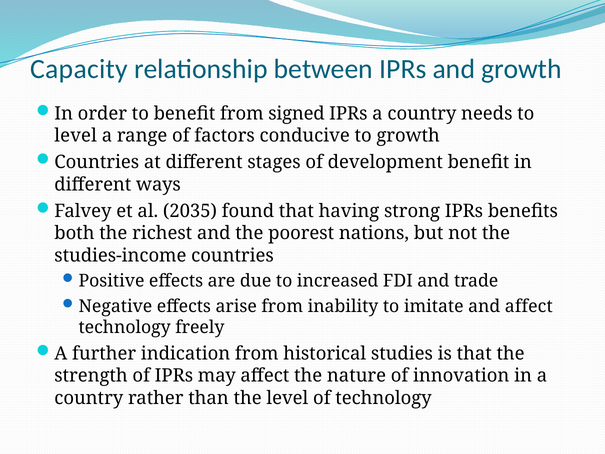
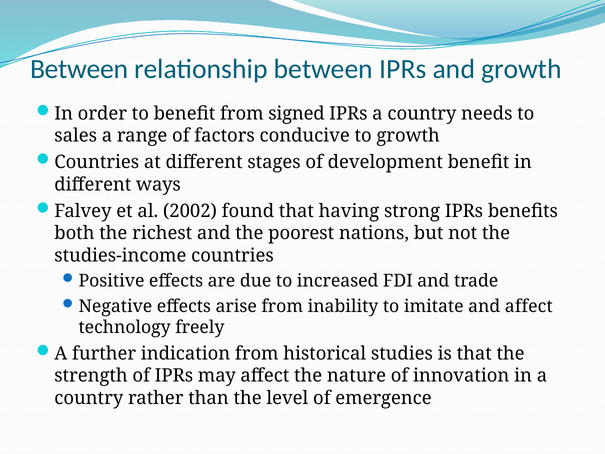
Capacity at (79, 69): Capacity -> Between
level at (76, 136): level -> sales
2035: 2035 -> 2002
of technology: technology -> emergence
